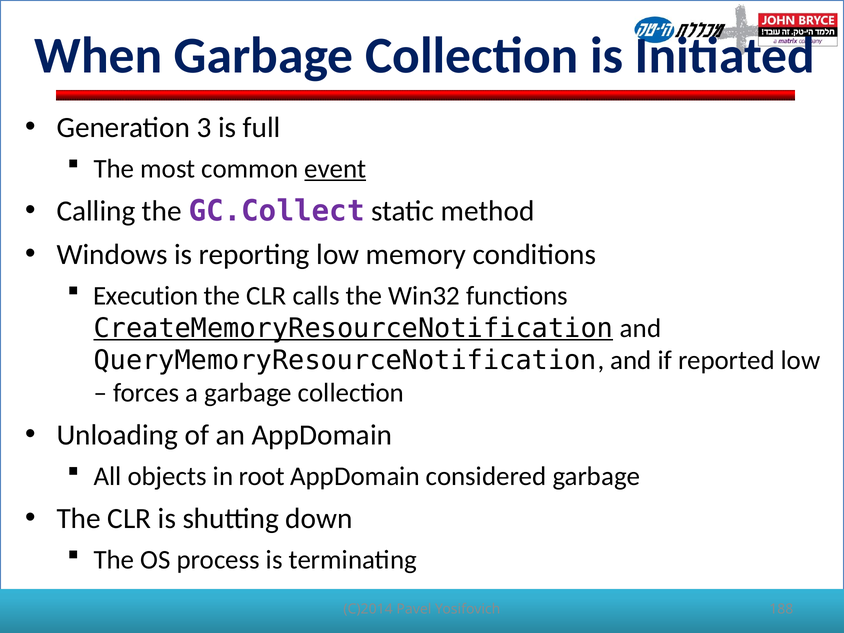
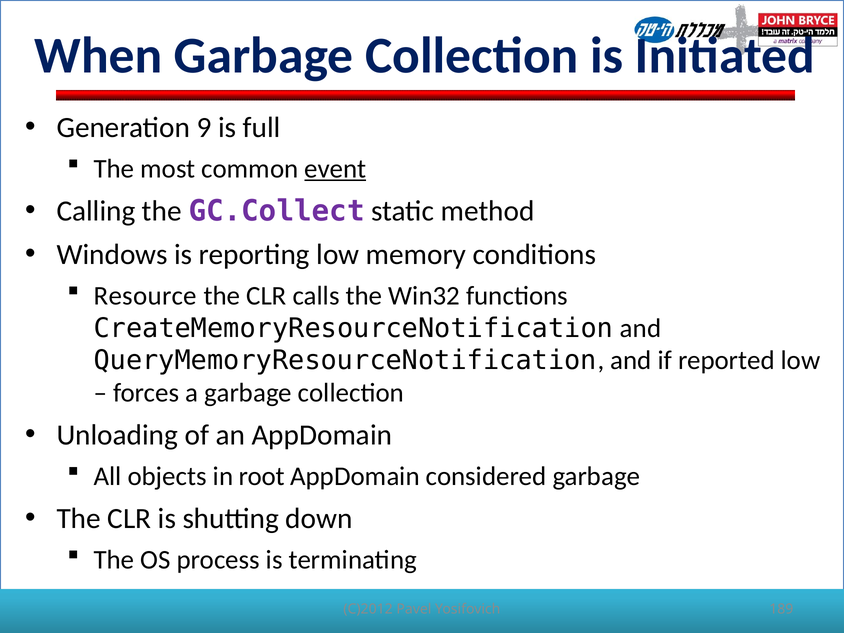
3: 3 -> 9
Execution: Execution -> Resource
CreateMemoryResourceNotification underline: present -> none
C)2014: C)2014 -> C)2012
188: 188 -> 189
